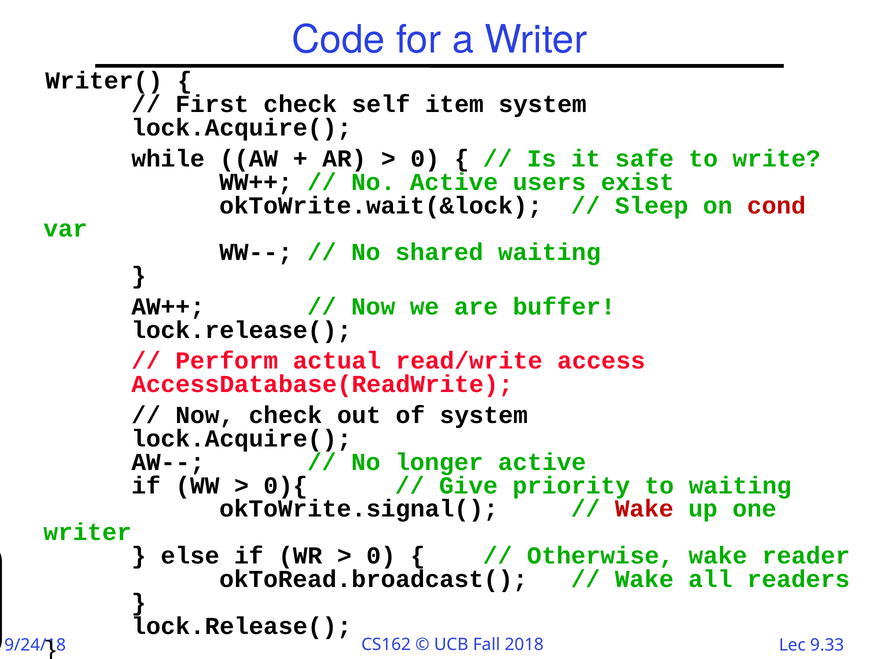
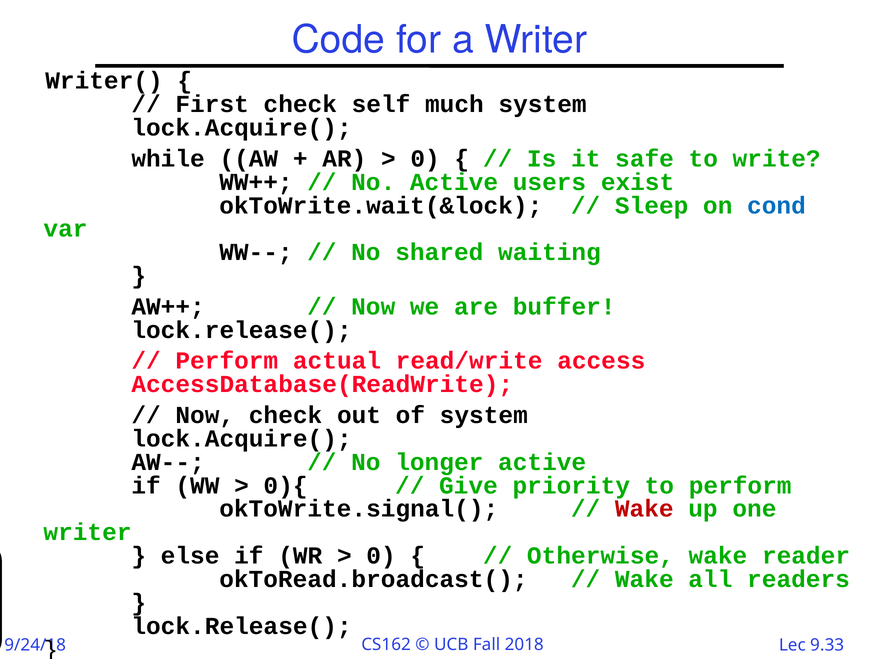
item: item -> much
cond colour: red -> blue
to waiting: waiting -> perform
